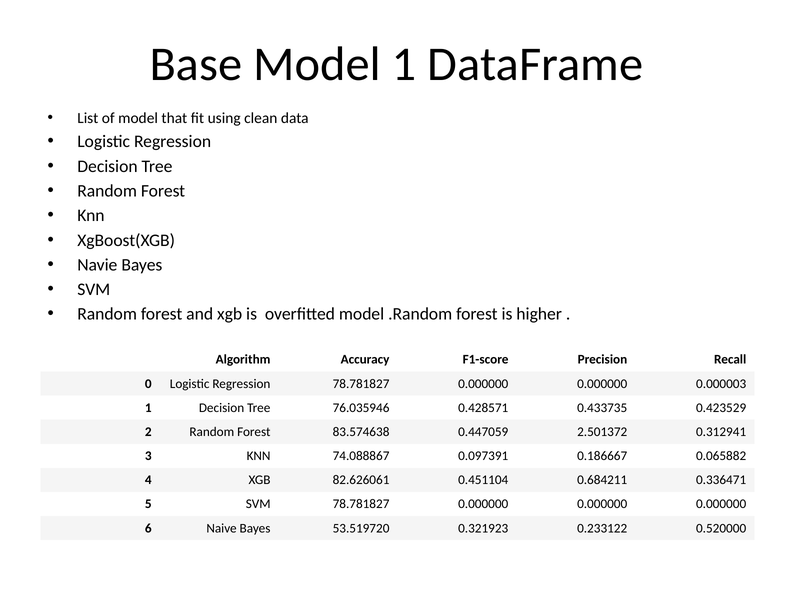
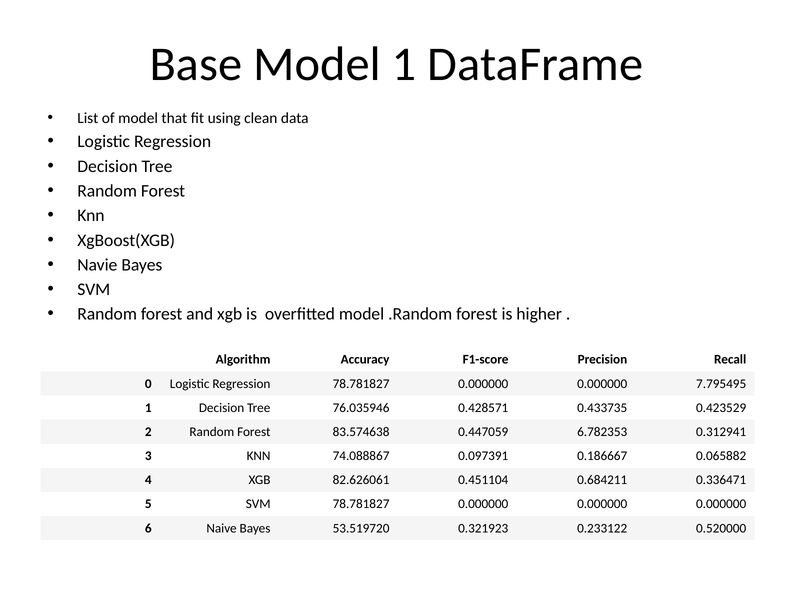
0.000003: 0.000003 -> 7.795495
2.501372: 2.501372 -> 6.782353
